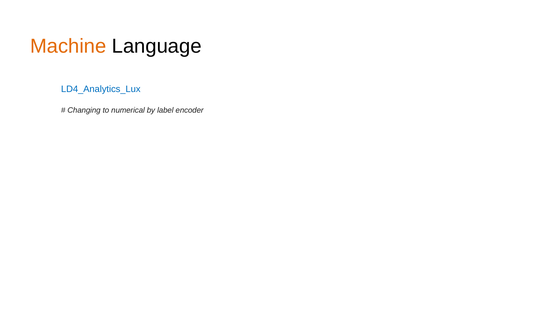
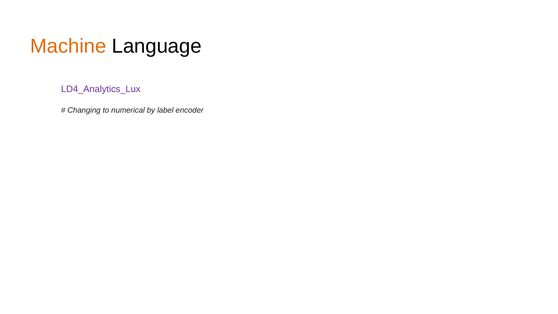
LD4_Analytics_Lux colour: blue -> purple
